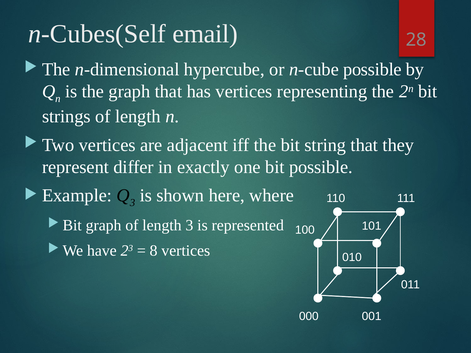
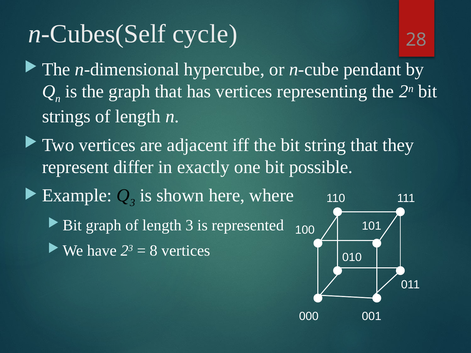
email: email -> cycle
n-cube possible: possible -> pendant
